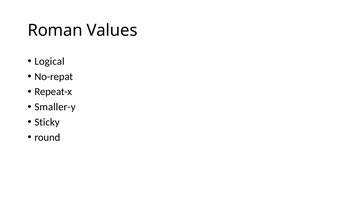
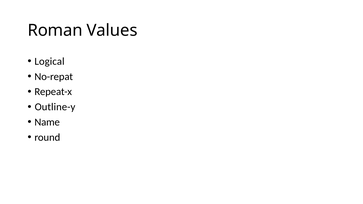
Smaller-y: Smaller-y -> Outline-y
Sticky: Sticky -> Name
